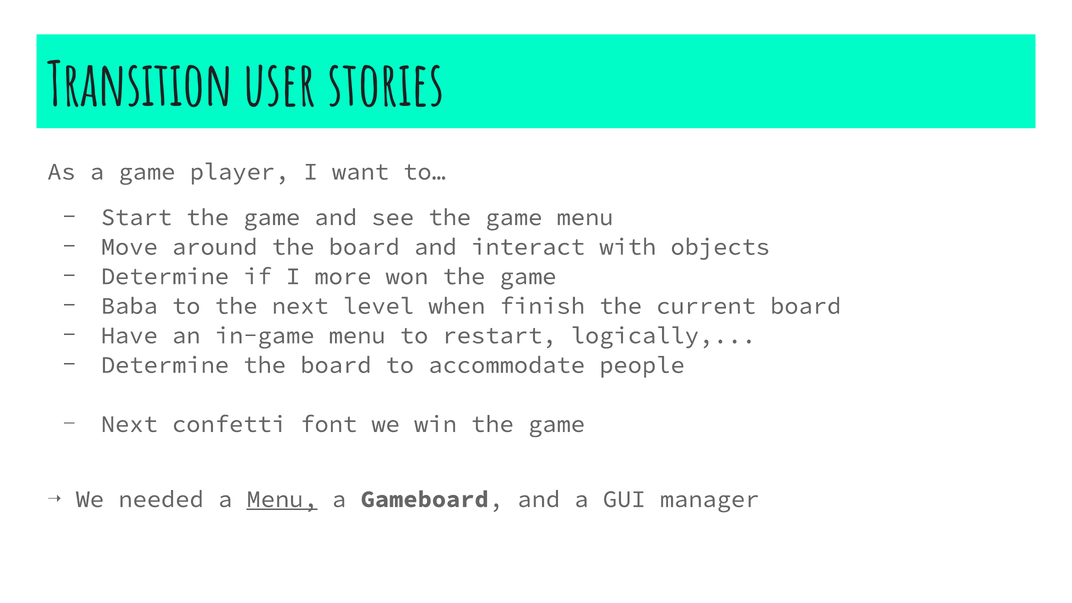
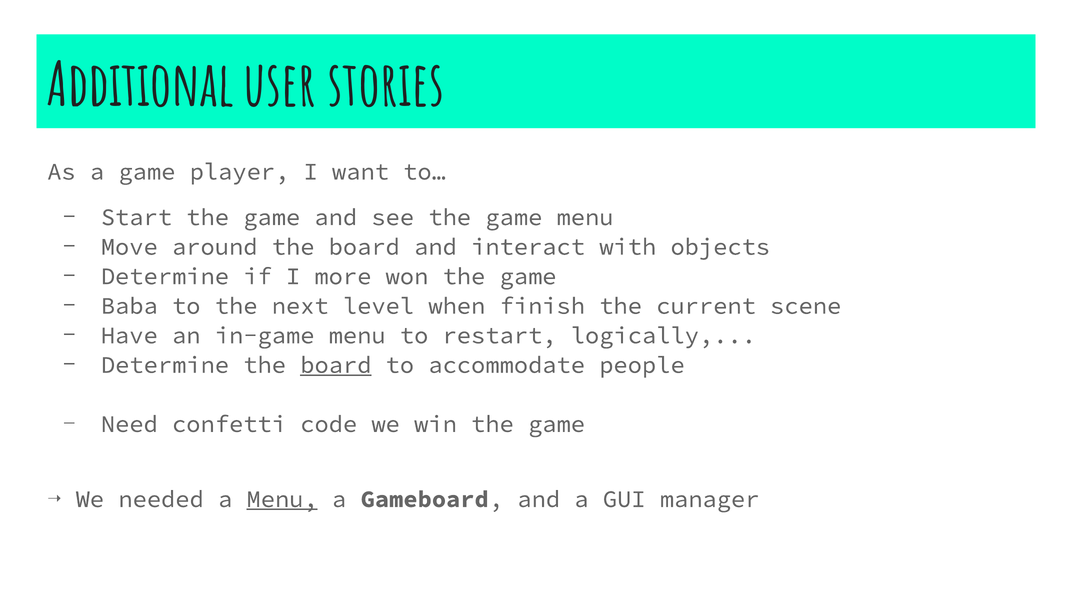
Transition: Transition -> Additional
current board: board -> scene
board at (336, 365) underline: none -> present
Next at (129, 424): Next -> Need
font: font -> code
